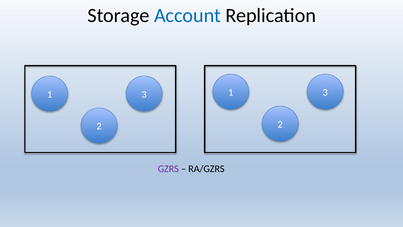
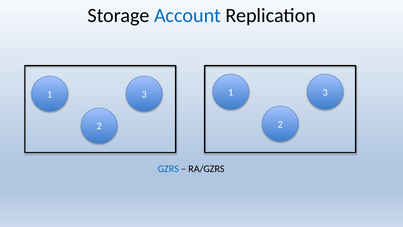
GZRS colour: purple -> blue
